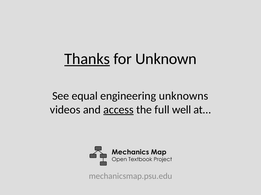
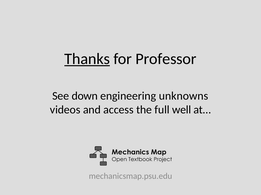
Unknown: Unknown -> Professor
equal: equal -> down
access underline: present -> none
